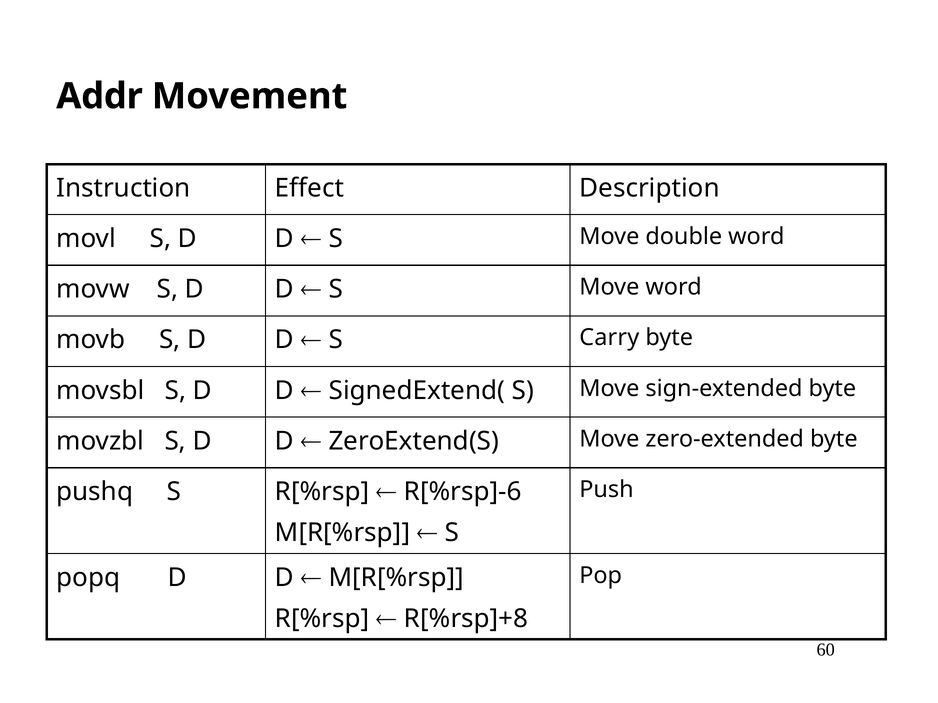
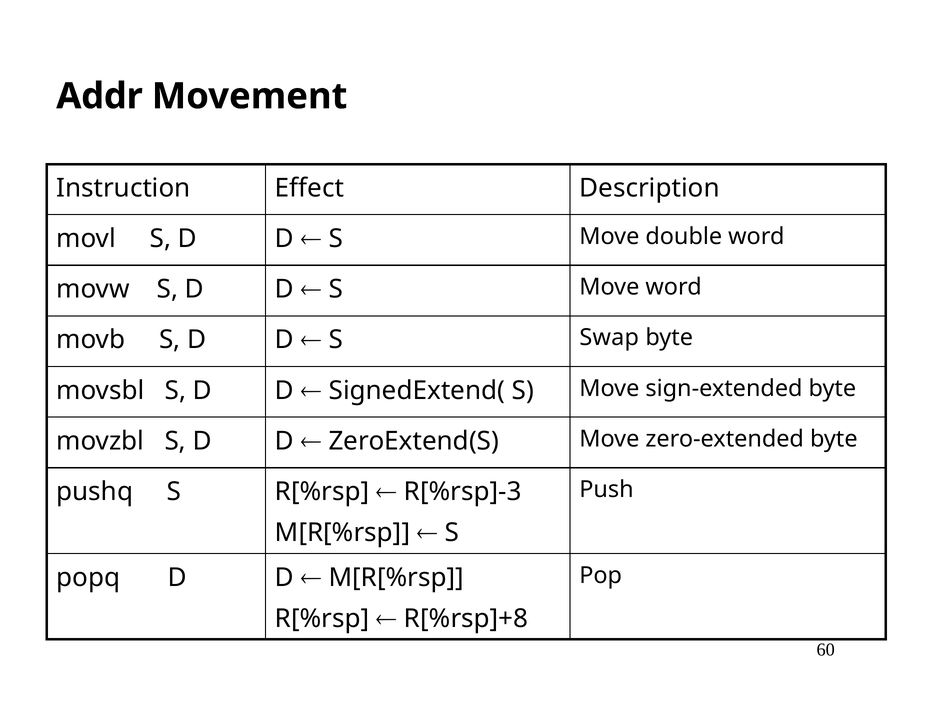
Carry: Carry -> Swap
R[%rsp]-6: R[%rsp]-6 -> R[%rsp]-3
